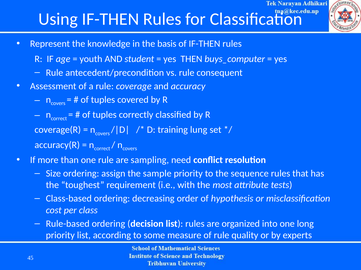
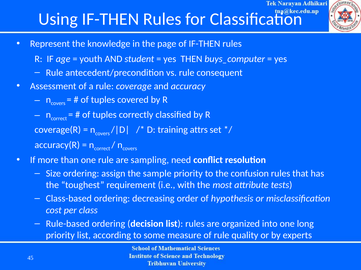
basis: basis -> page
lung: lung -> attrs
sequence: sequence -> confusion
